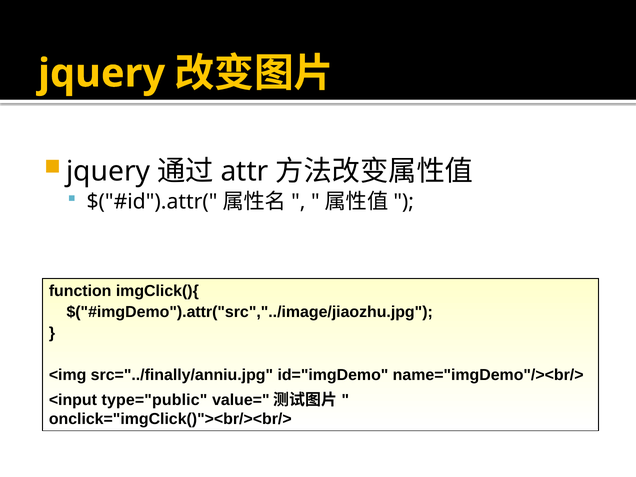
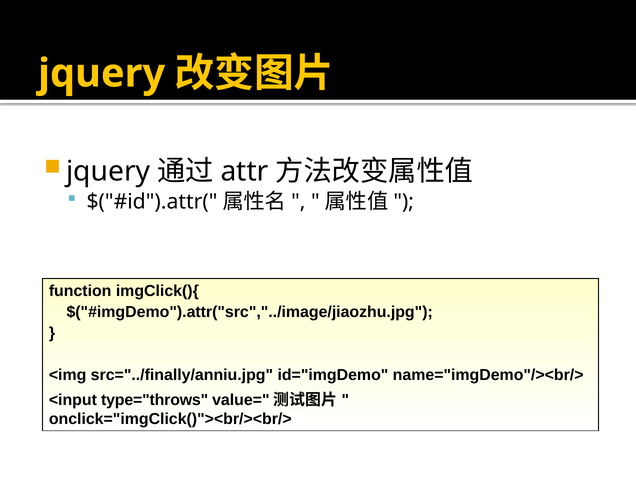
type="public: type="public -> type="throws
